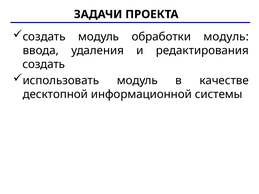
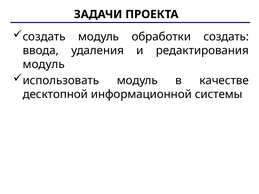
обработки модуль: модуль -> создать
создать at (44, 64): создать -> модуль
